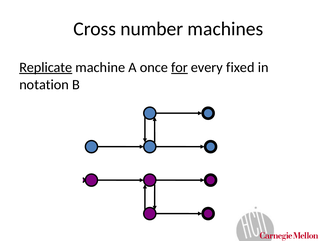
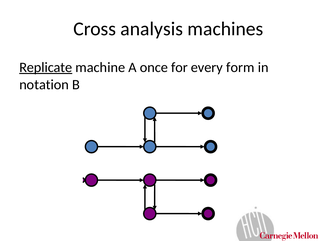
number: number -> analysis
for underline: present -> none
fixed: fixed -> form
